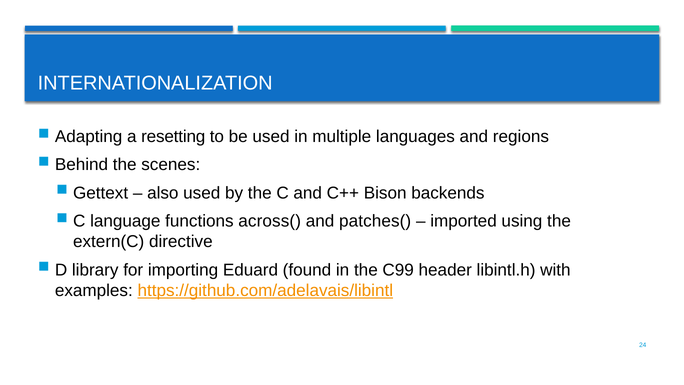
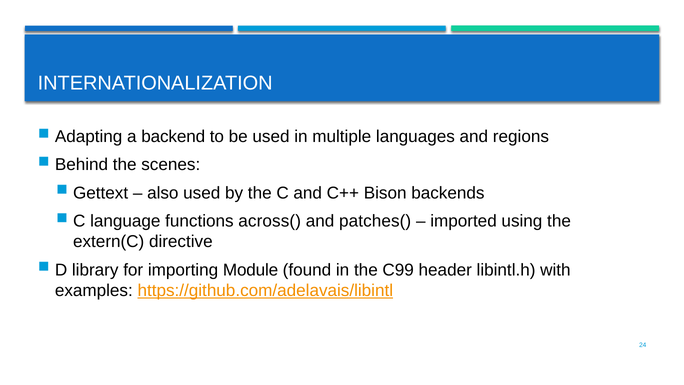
resetting: resetting -> backend
Eduard: Eduard -> Module
